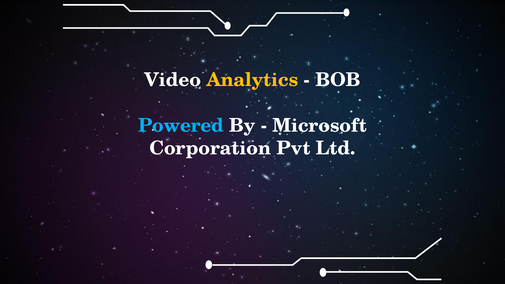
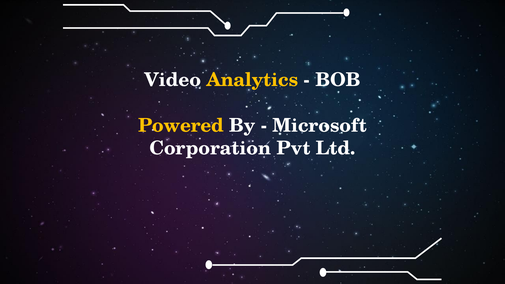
Powered colour: light blue -> yellow
